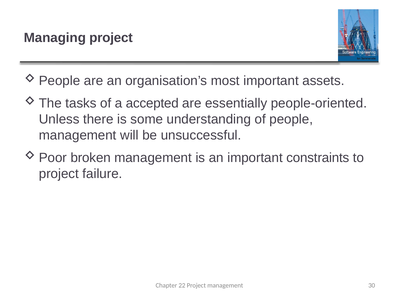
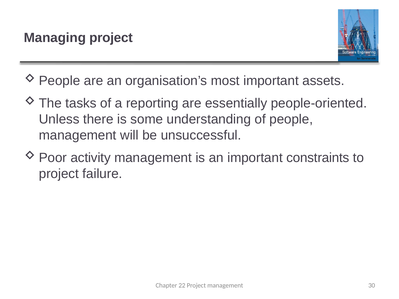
accepted: accepted -> reporting
broken: broken -> activity
